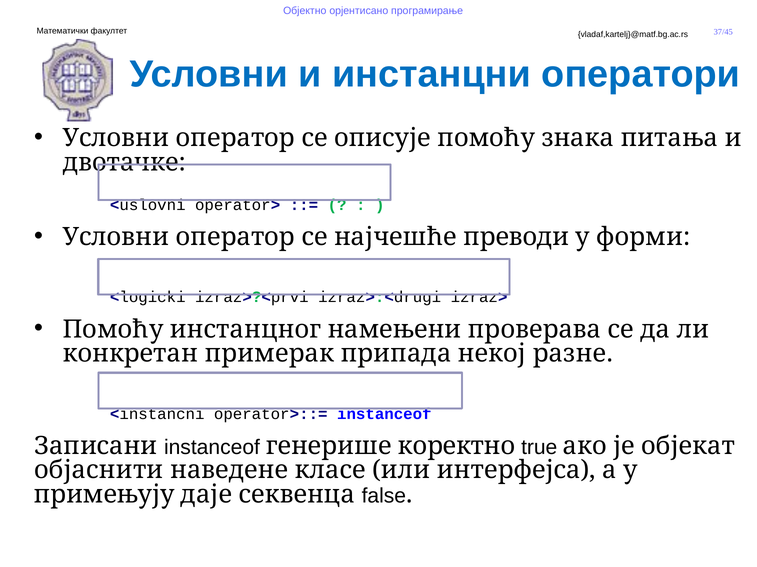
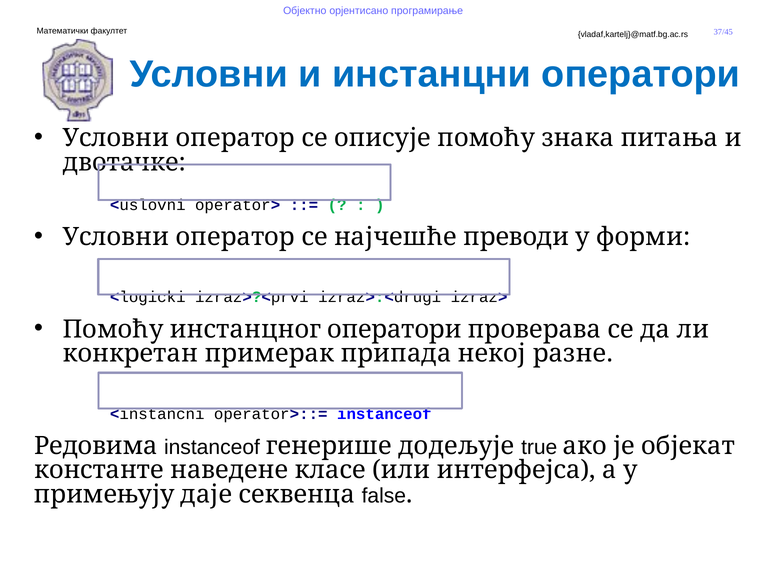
инстанцног намењени: намењени -> оператори
Записани: Записани -> Редовима
коректно: коректно -> додељује
објаснити: објаснити -> константе
